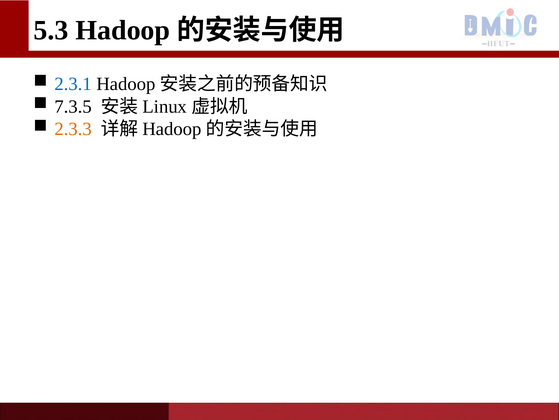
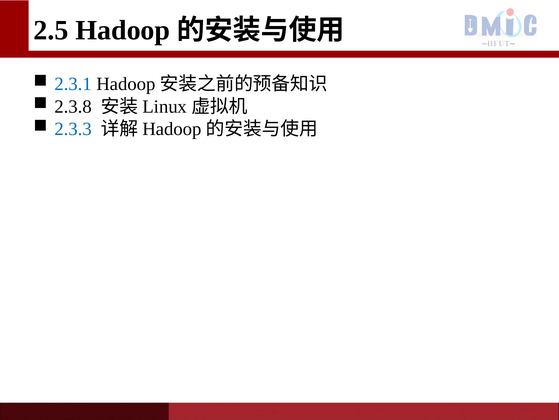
5.3: 5.3 -> 2.5
7.3.5: 7.3.5 -> 2.3.8
2.3.3 colour: orange -> blue
